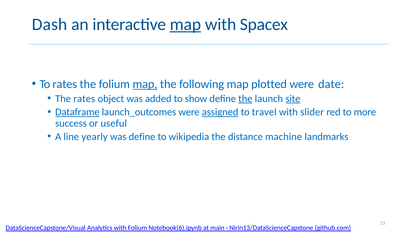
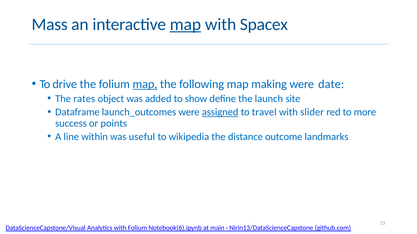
Dash: Dash -> Mass
To rates: rates -> drive
plotted: plotted -> making
the at (245, 99) underline: present -> none
site underline: present -> none
Dataframe underline: present -> none
useful: useful -> points
yearly: yearly -> within
was define: define -> useful
machine: machine -> outcome
